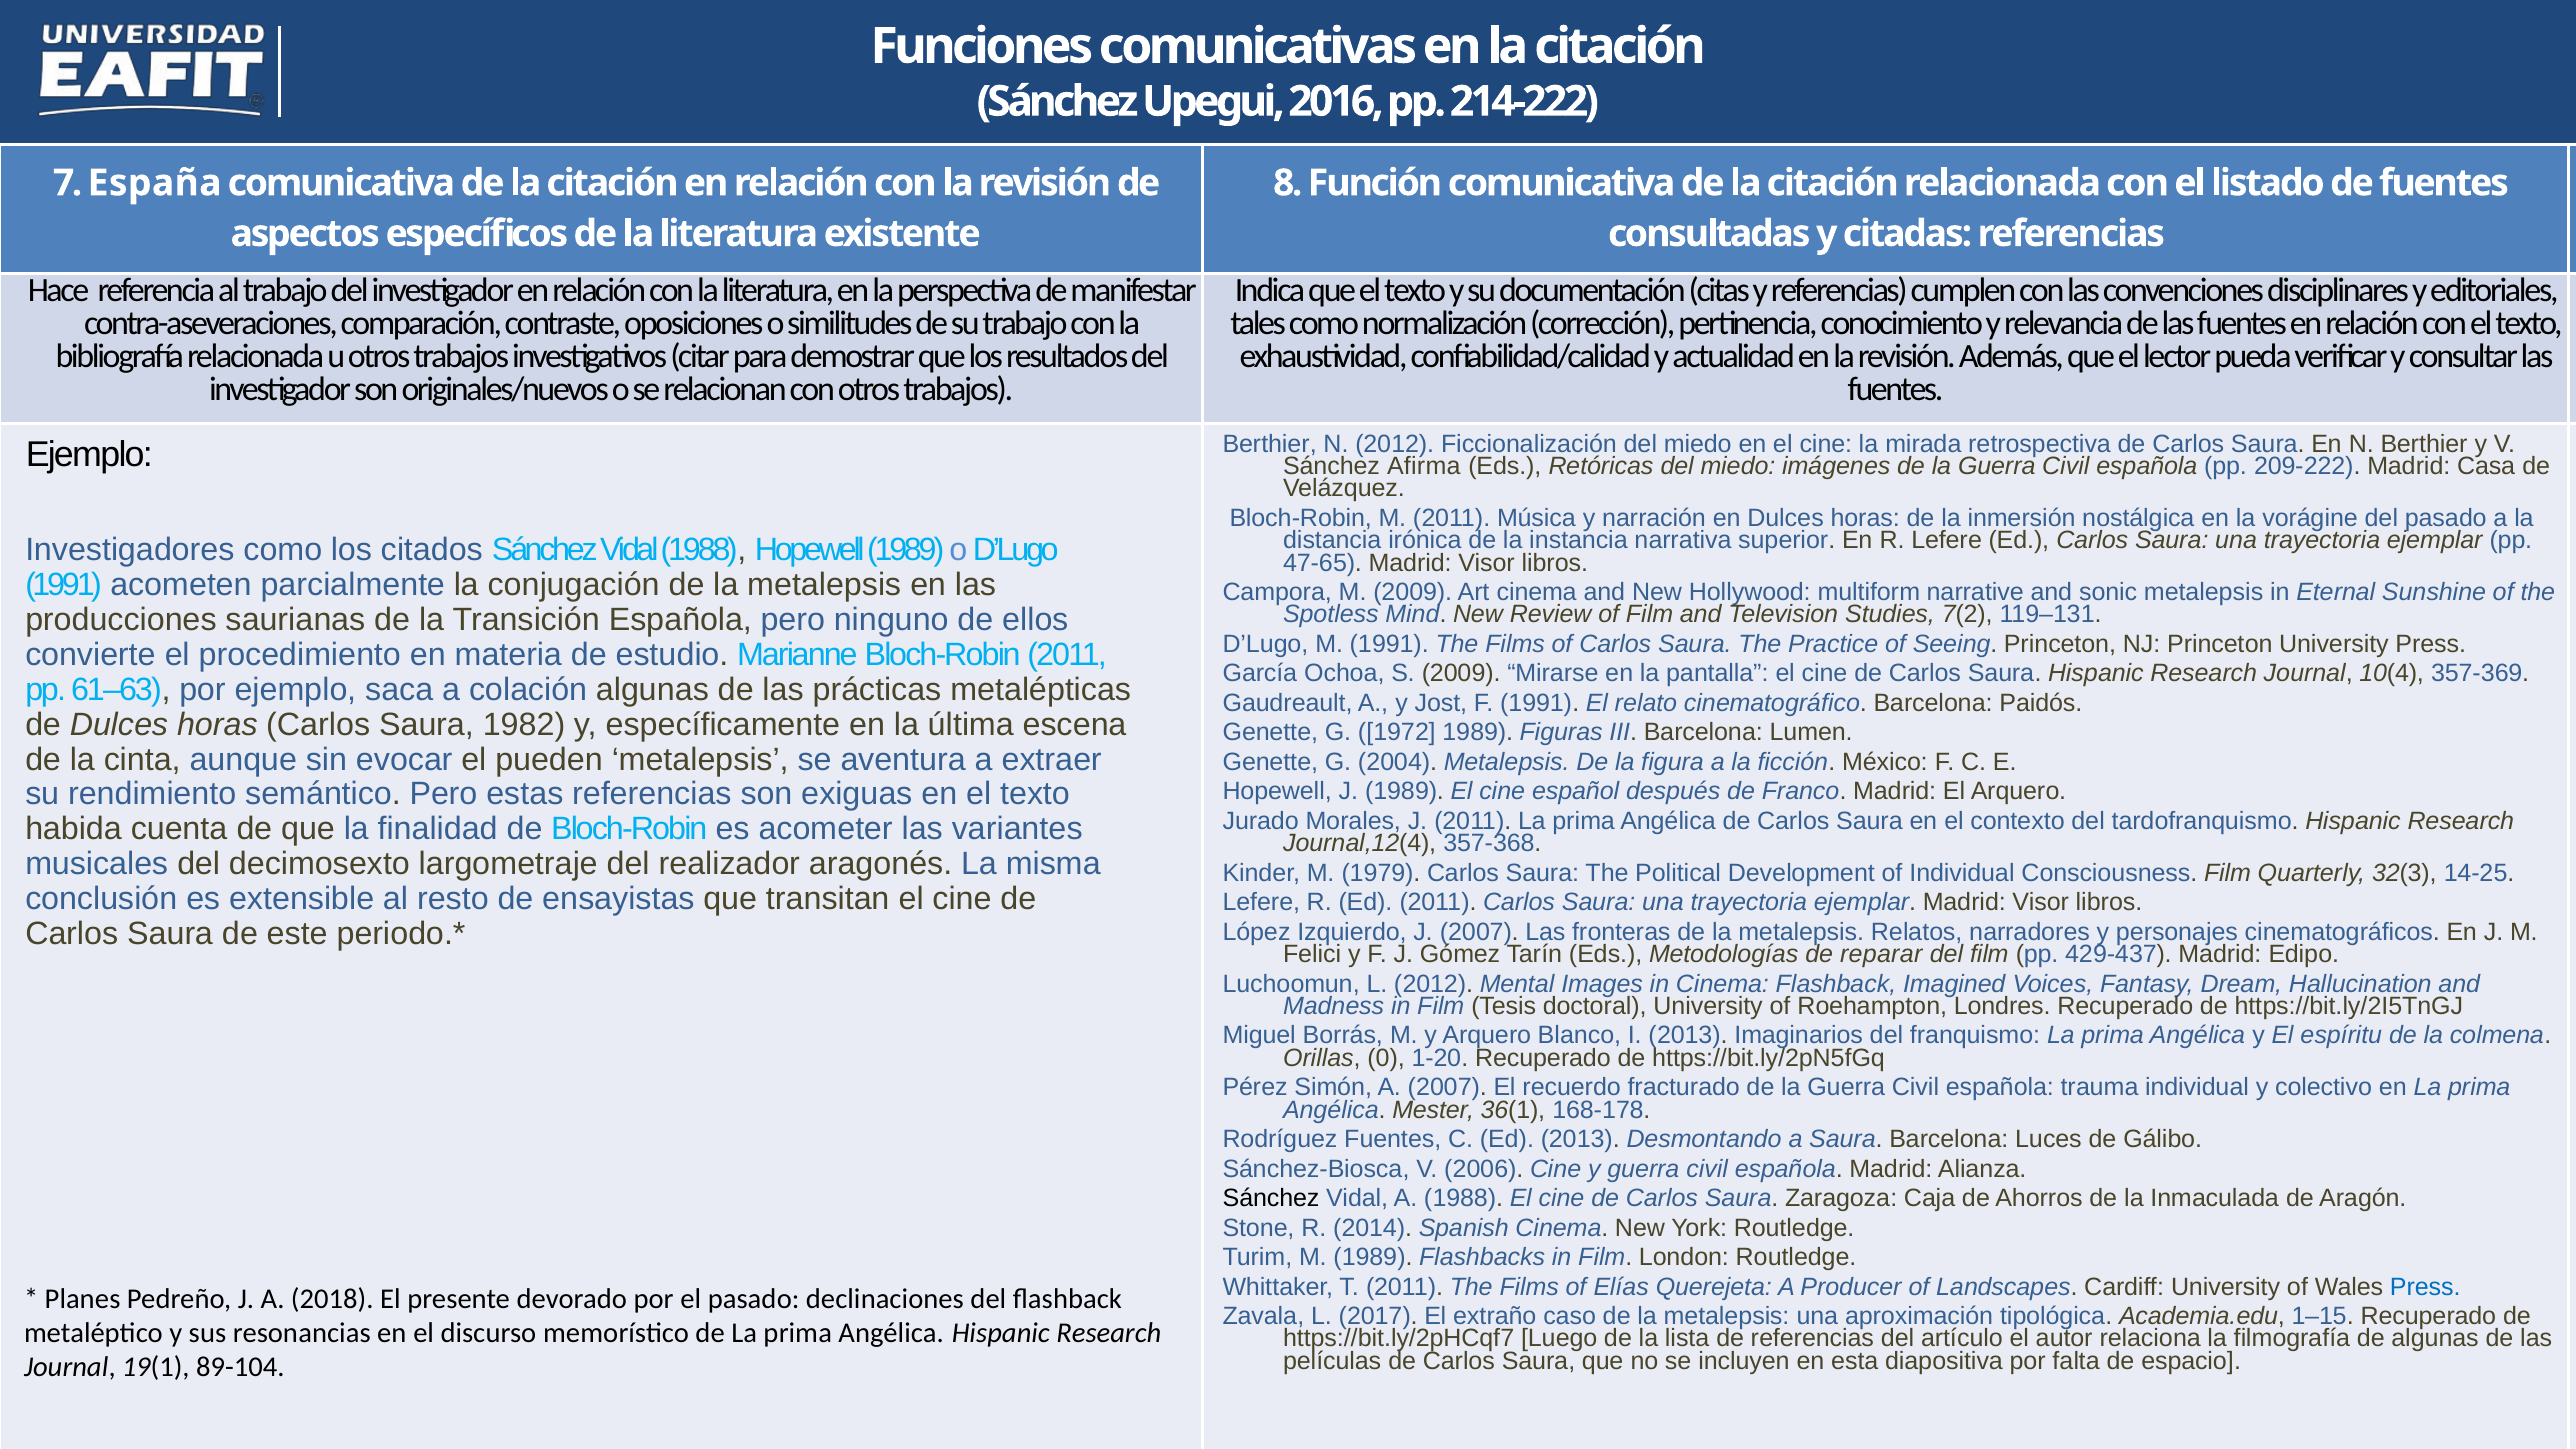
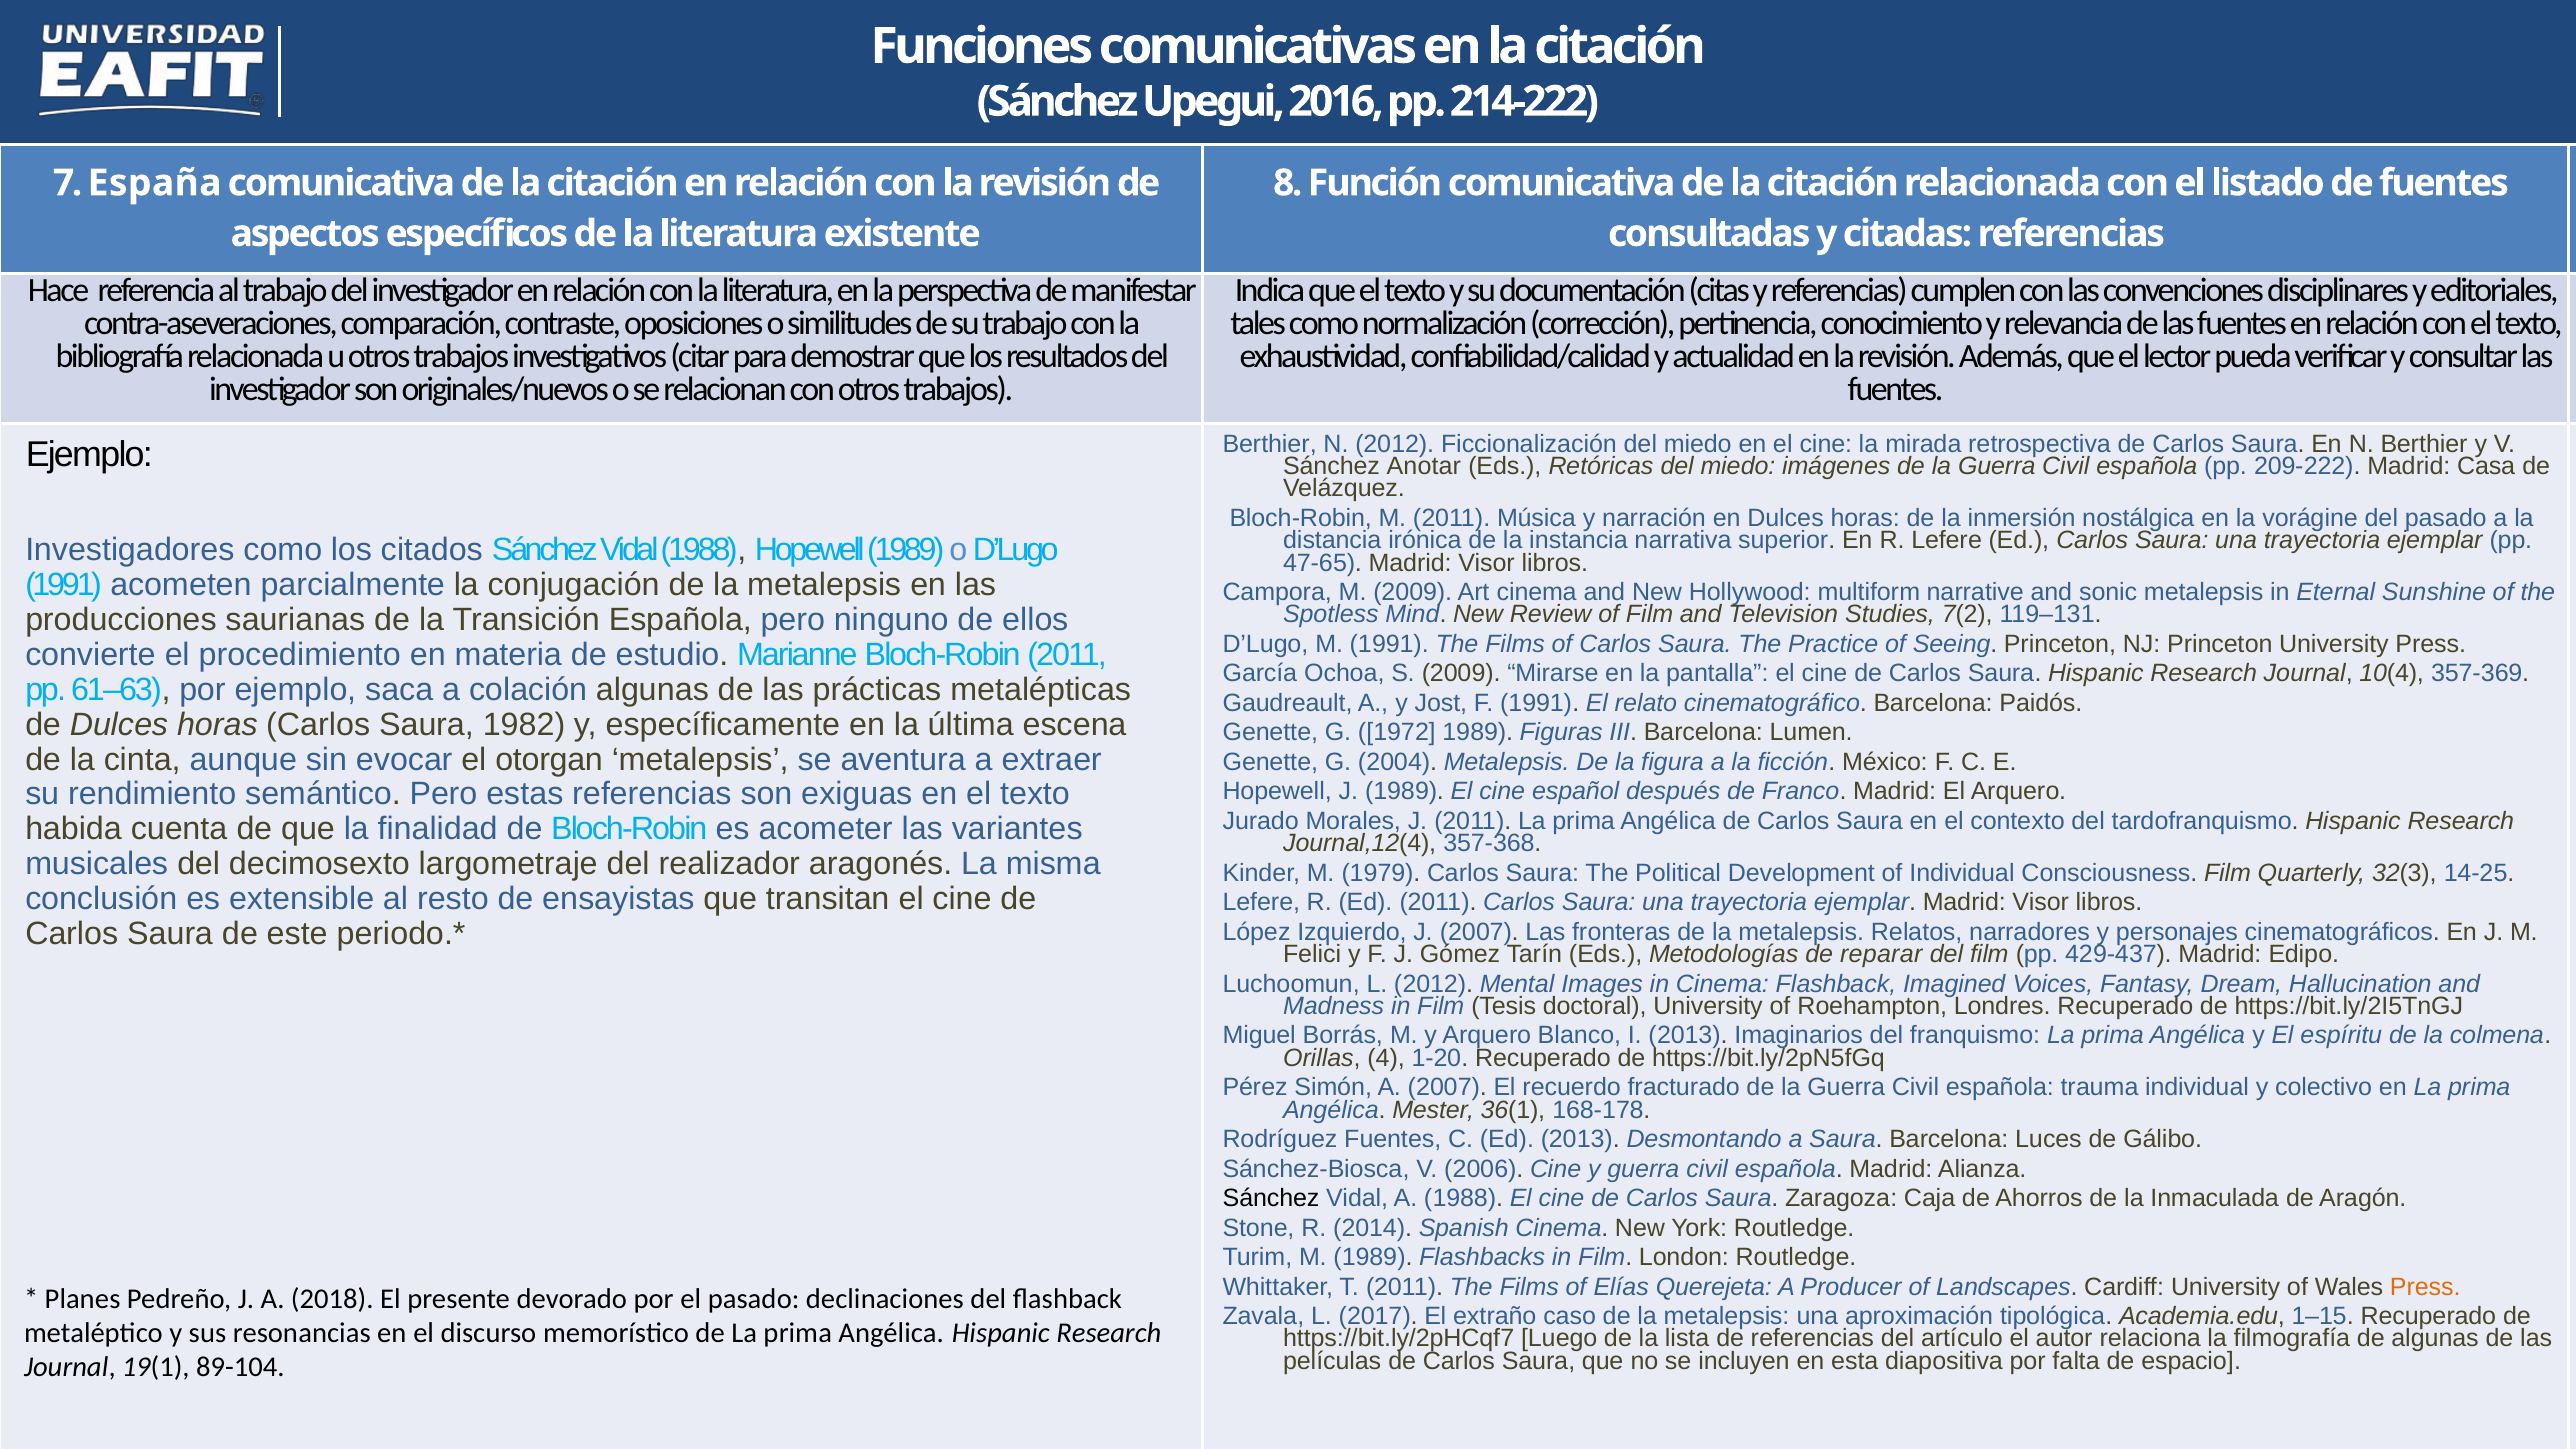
Afirma: Afirma -> Anotar
pueden: pueden -> otorgan
0: 0 -> 4
Press at (2425, 1287) colour: blue -> orange
